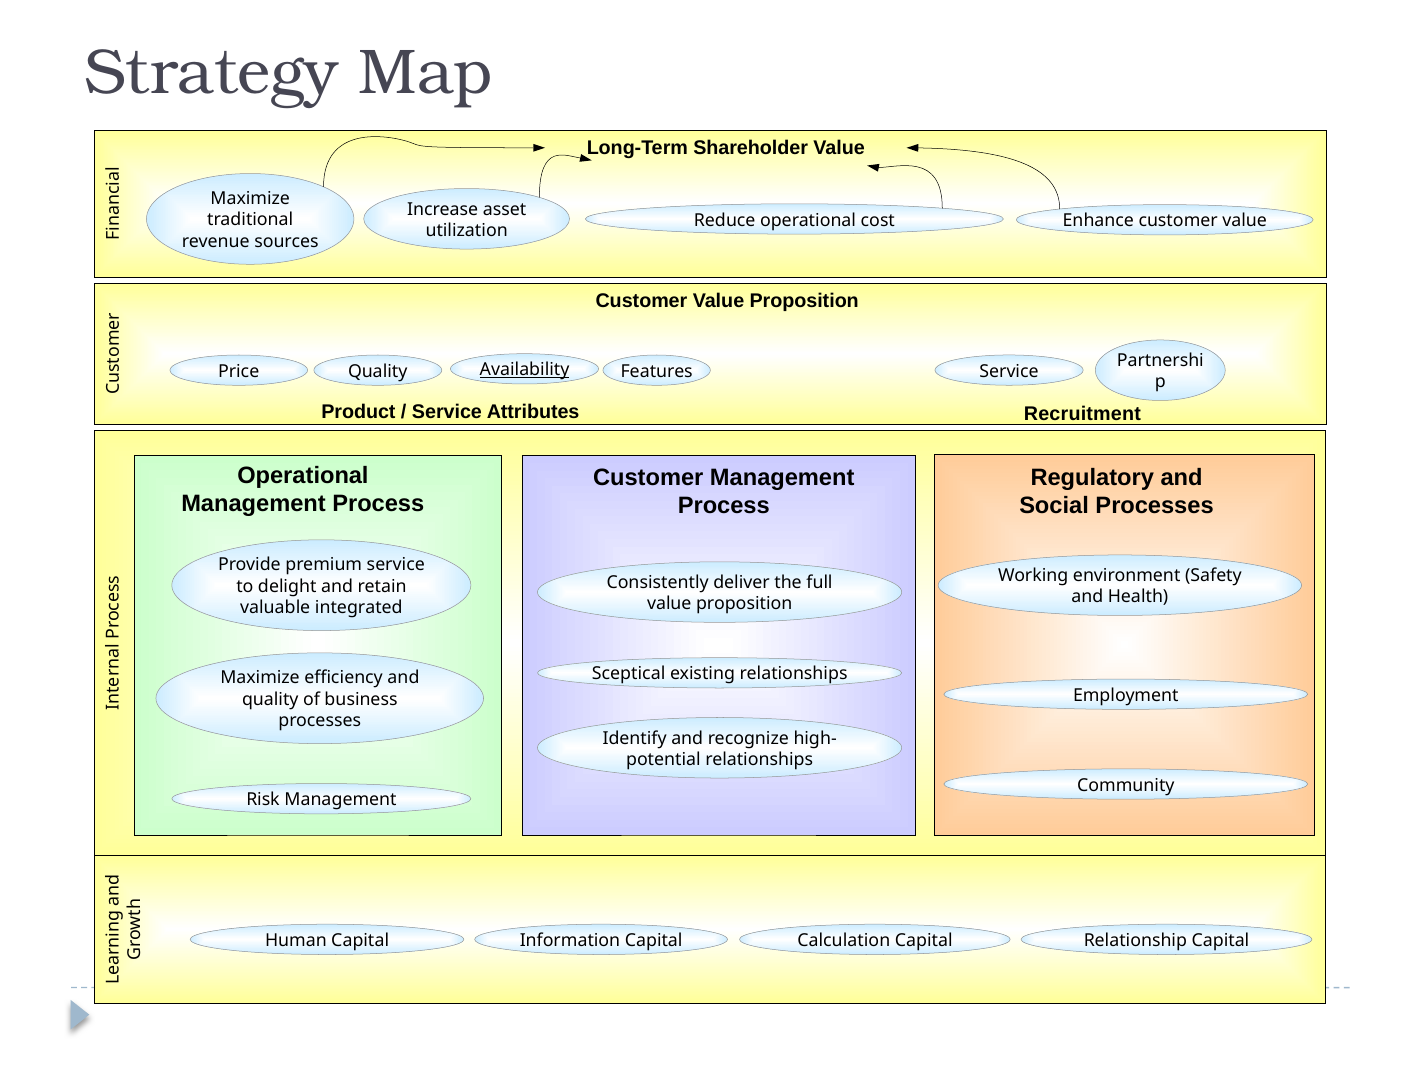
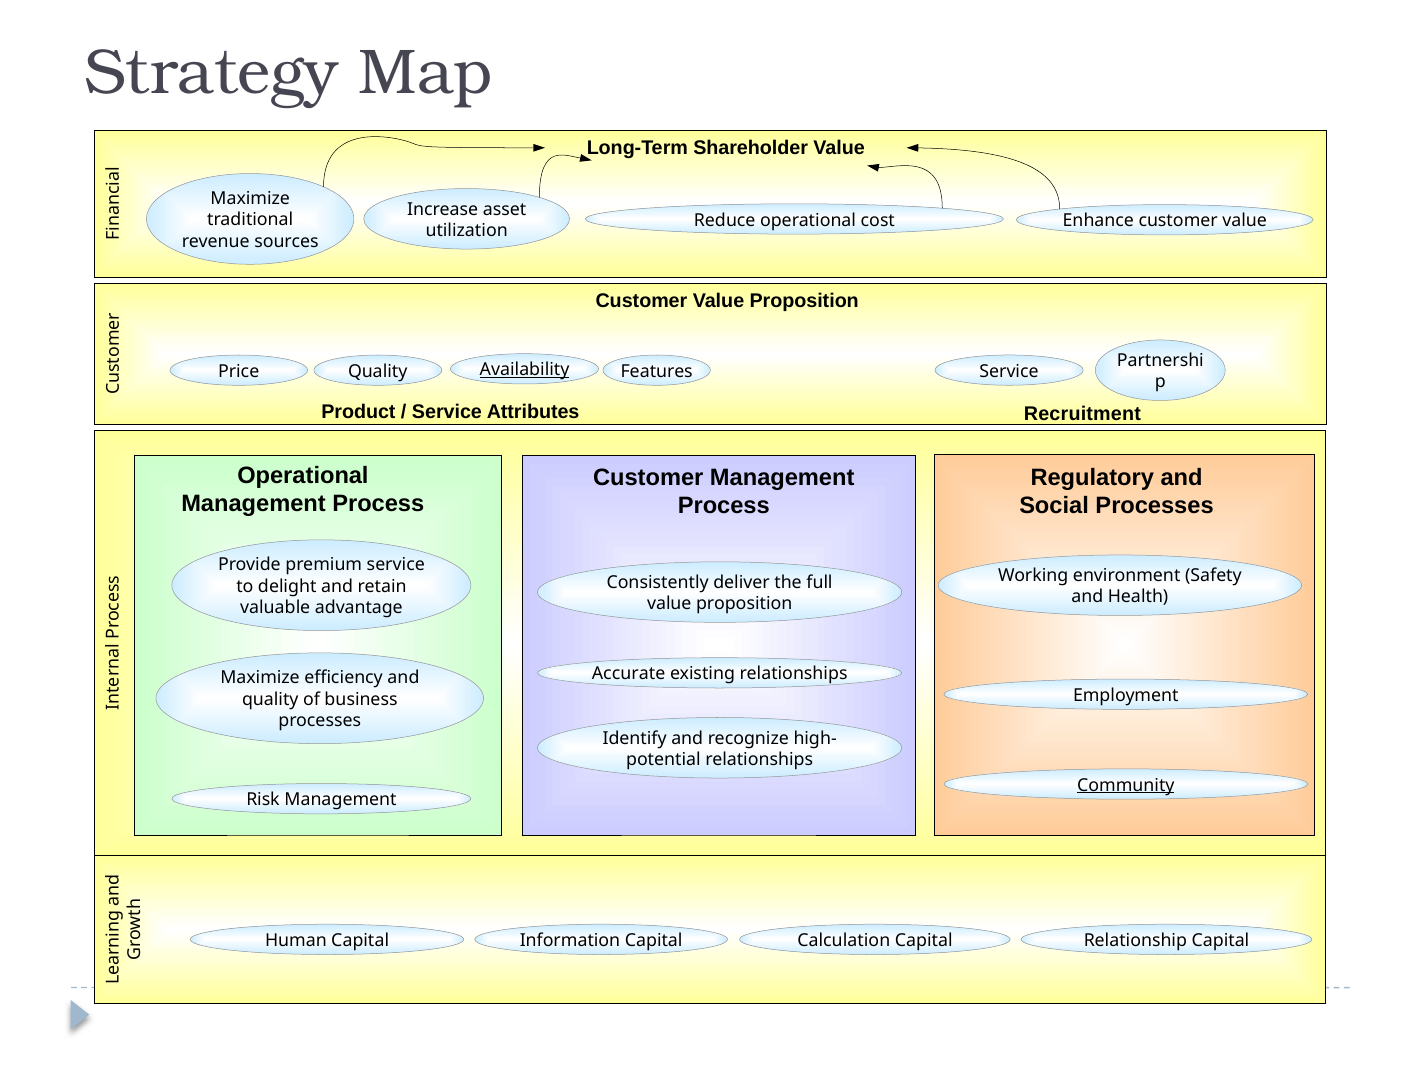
integrated: integrated -> advantage
Sceptical: Sceptical -> Accurate
Community underline: none -> present
